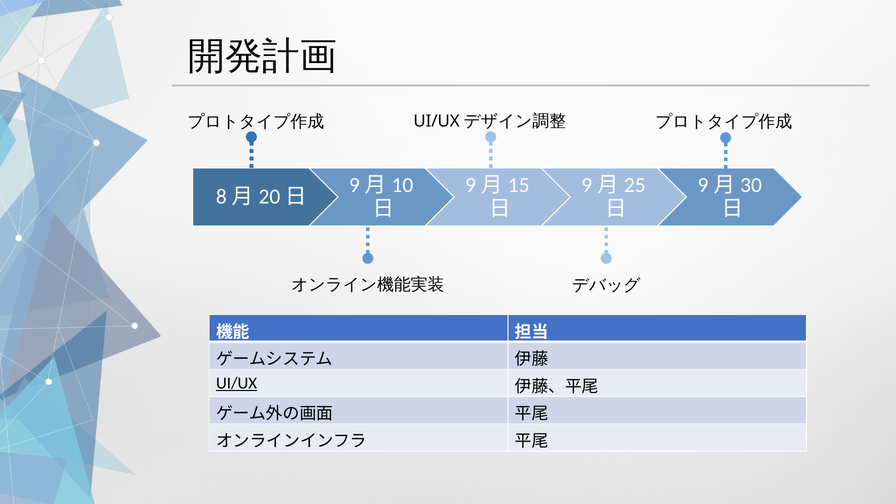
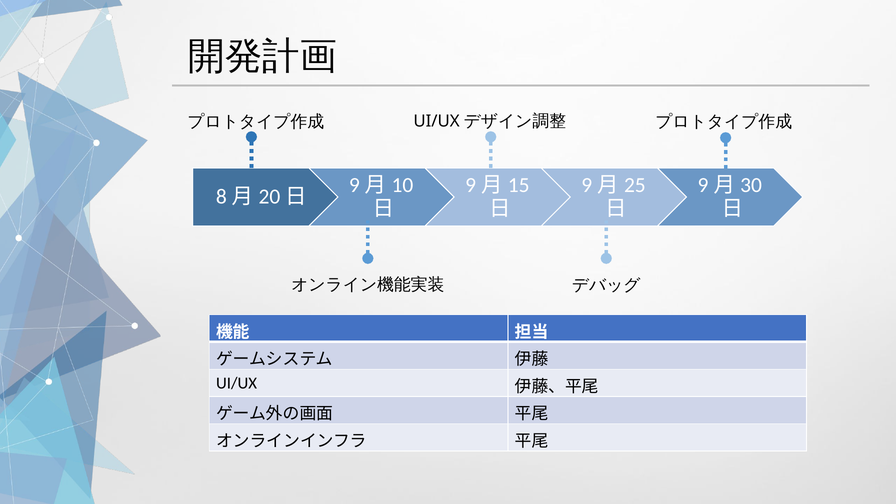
UI/UX underline: present -> none
